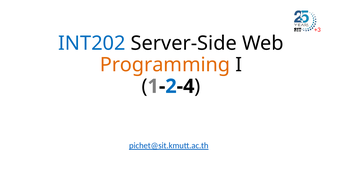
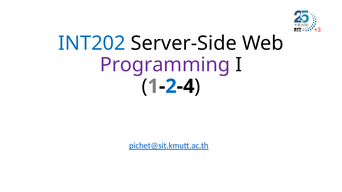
Programming colour: orange -> purple
